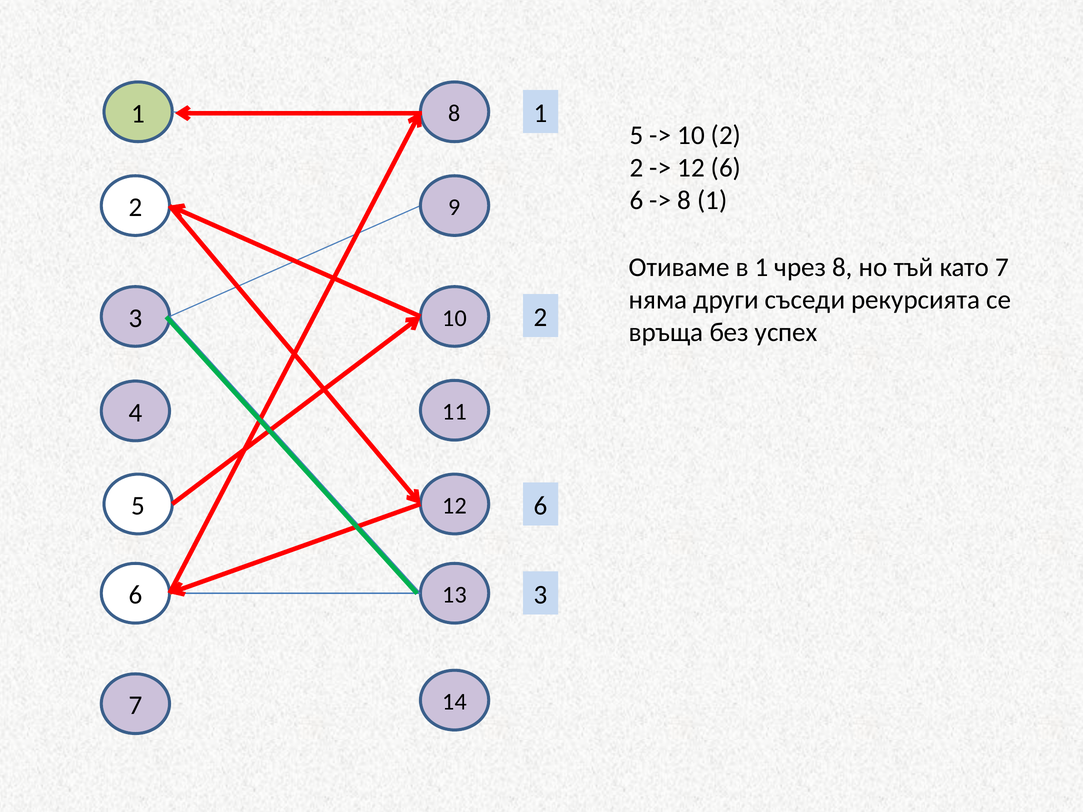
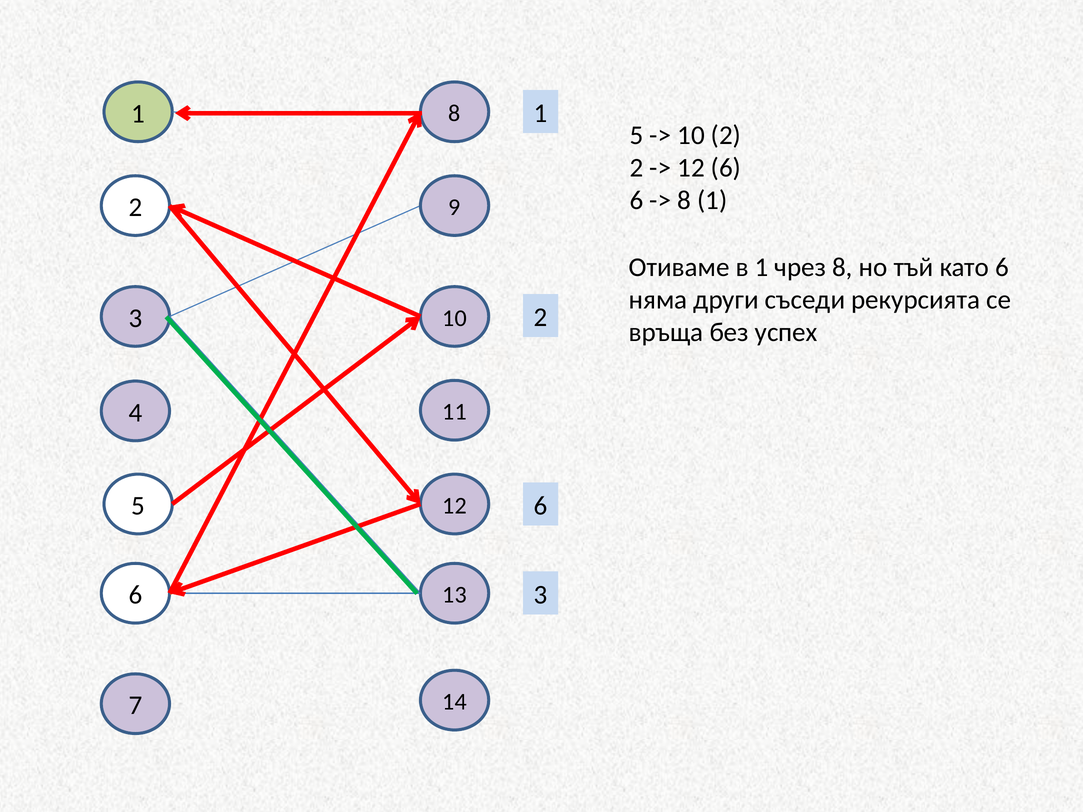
като 7: 7 -> 6
